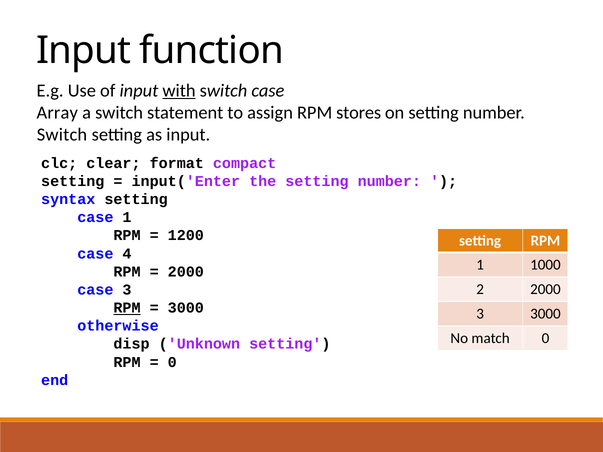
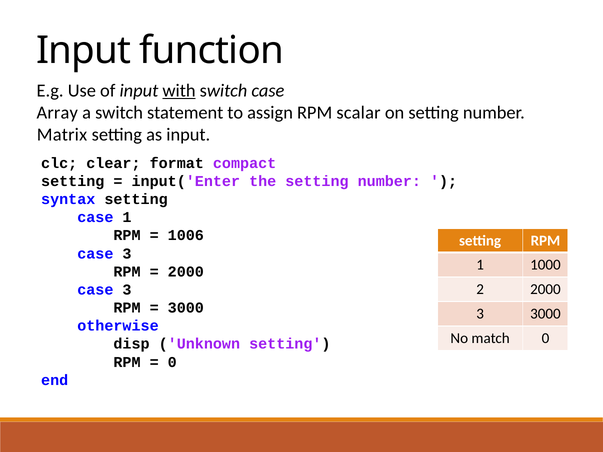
stores: stores -> scalar
Switch at (62, 135): Switch -> Matrix
1200: 1200 -> 1006
4 at (127, 254): 4 -> 3
RPM at (127, 308) underline: present -> none
